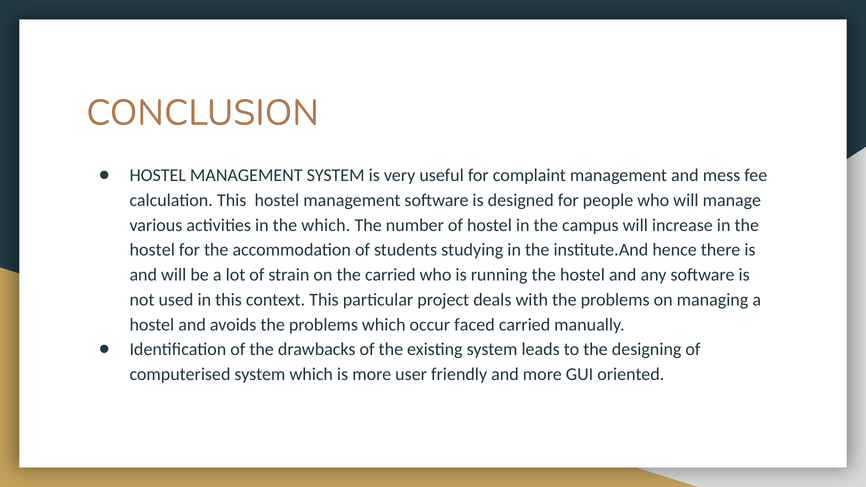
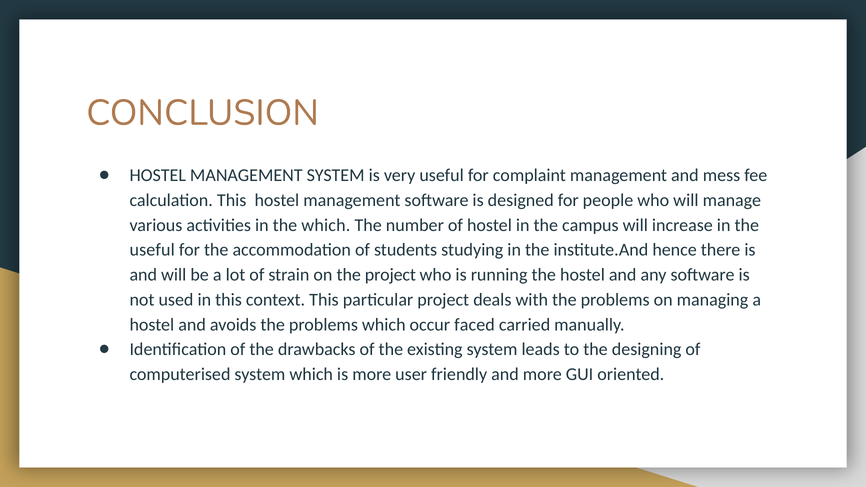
hostel at (152, 250): hostel -> useful
the carried: carried -> project
